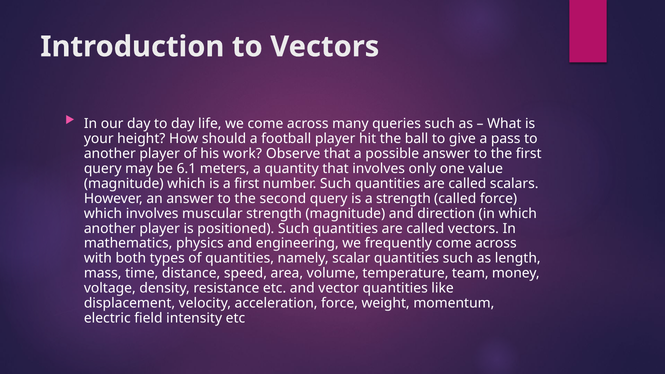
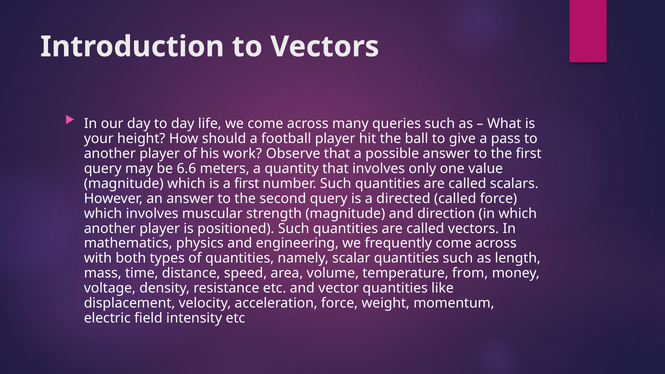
6.1: 6.1 -> 6.6
a strength: strength -> directed
team: team -> from
